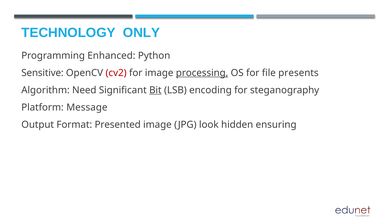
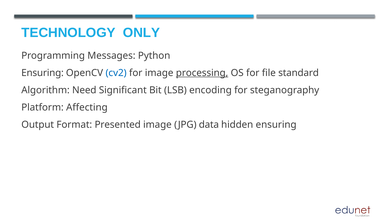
Enhanced: Enhanced -> Messages
Sensitive at (42, 73): Sensitive -> Ensuring
cv2 colour: red -> blue
presents: presents -> standard
Bit underline: present -> none
Message: Message -> Affecting
look: look -> data
